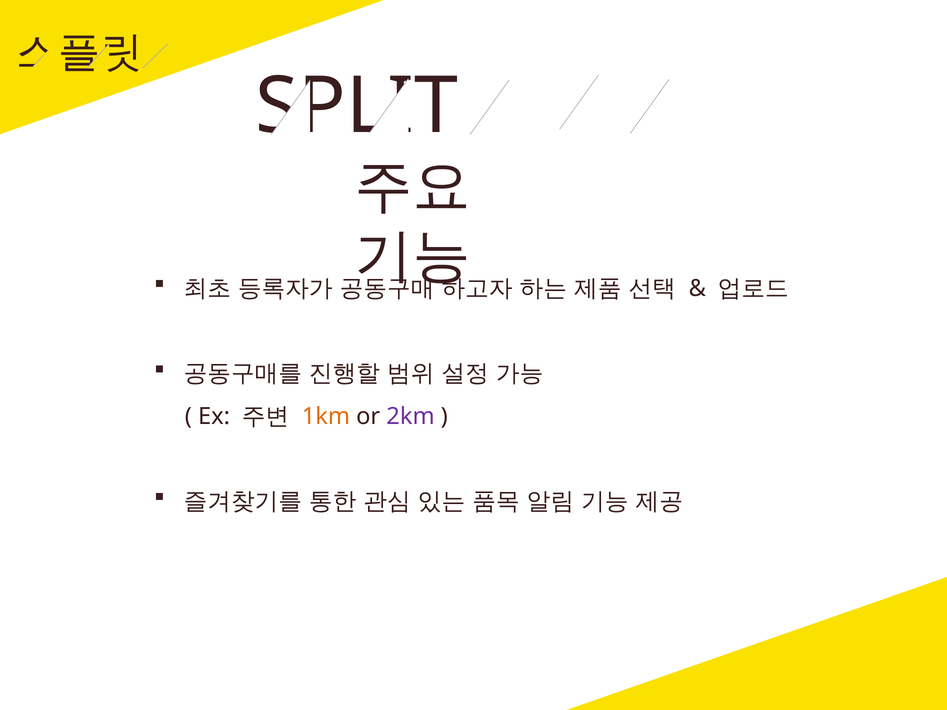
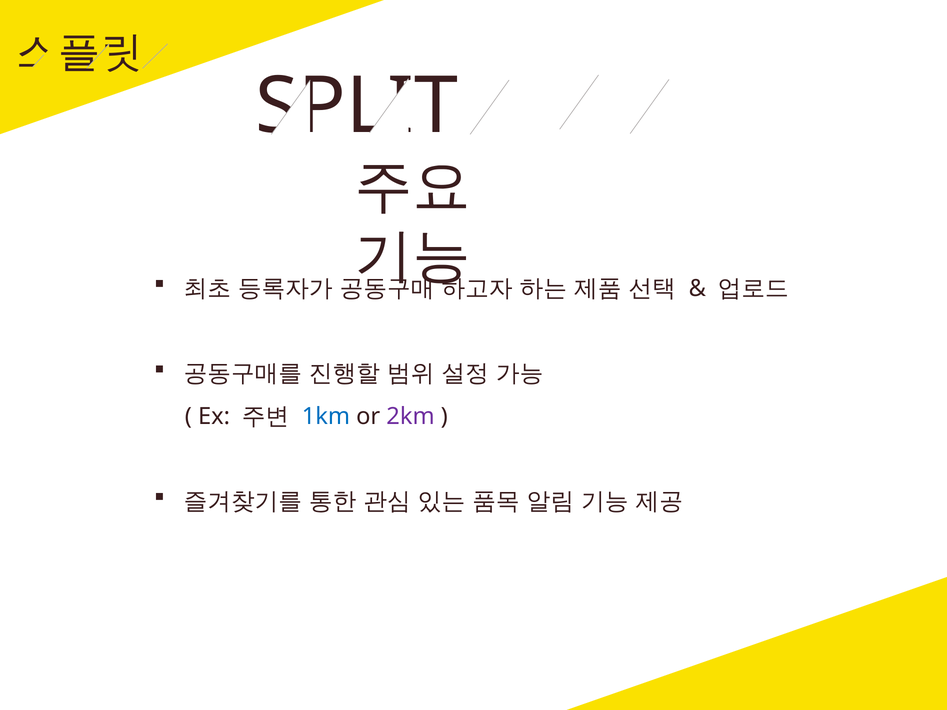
1km colour: orange -> blue
